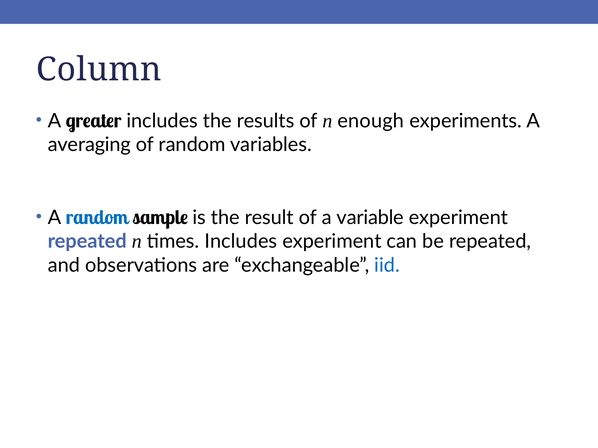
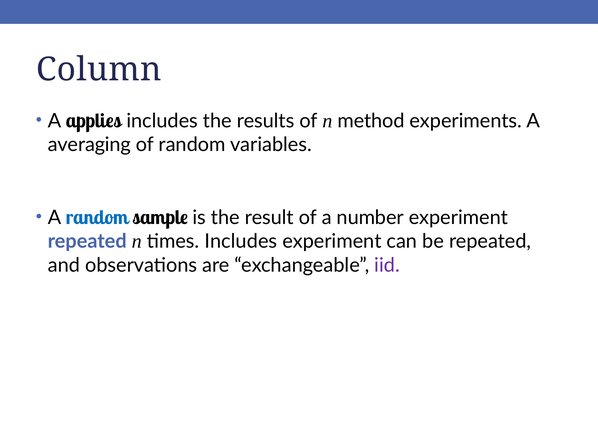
greater: greater -> applies
enough: enough -> method
variable: variable -> number
iid colour: blue -> purple
